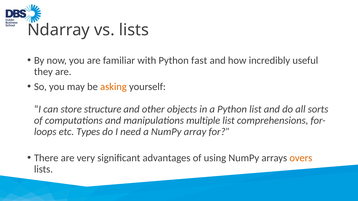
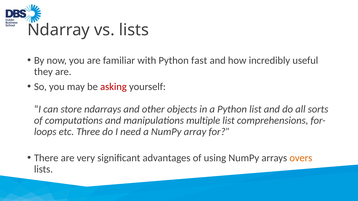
asking colour: orange -> red
structure: structure -> ndarrays
Types: Types -> Three
